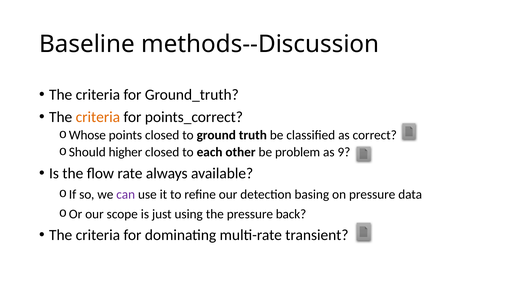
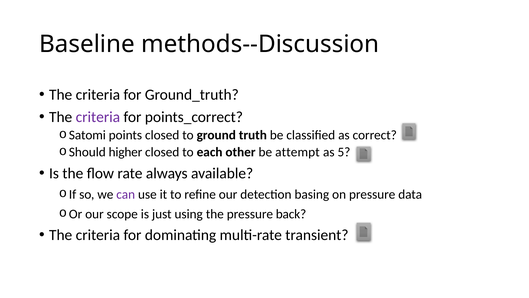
criteria at (98, 117) colour: orange -> purple
Whose: Whose -> Satomi
problem: problem -> attempt
9: 9 -> 5
